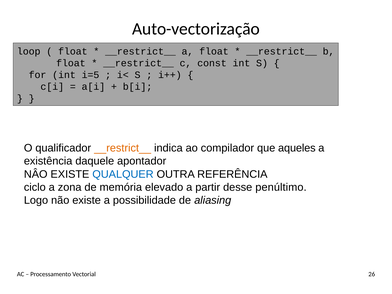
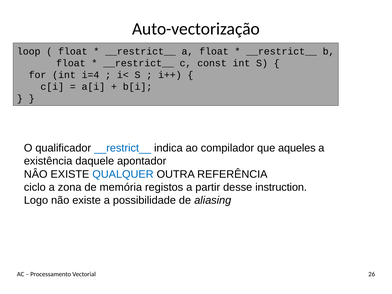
i=5: i=5 -> i=4
__restrict__ at (123, 148) colour: orange -> blue
elevado: elevado -> registos
penúltimo: penúltimo -> instruction
